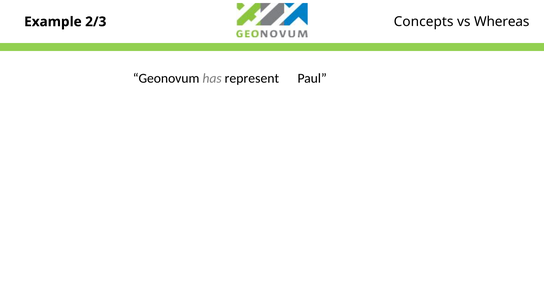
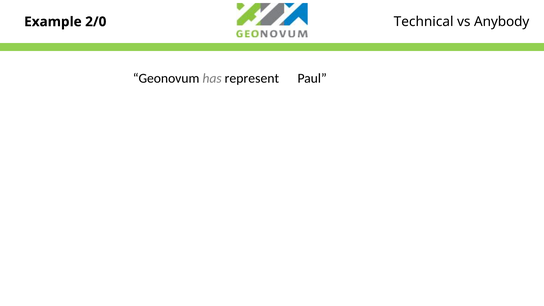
Concepts: Concepts -> Technical
Whereas: Whereas -> Anybody
2/3: 2/3 -> 2/0
